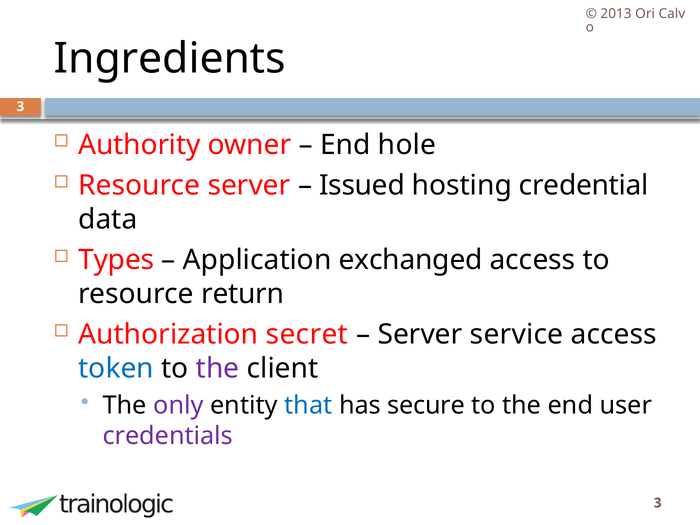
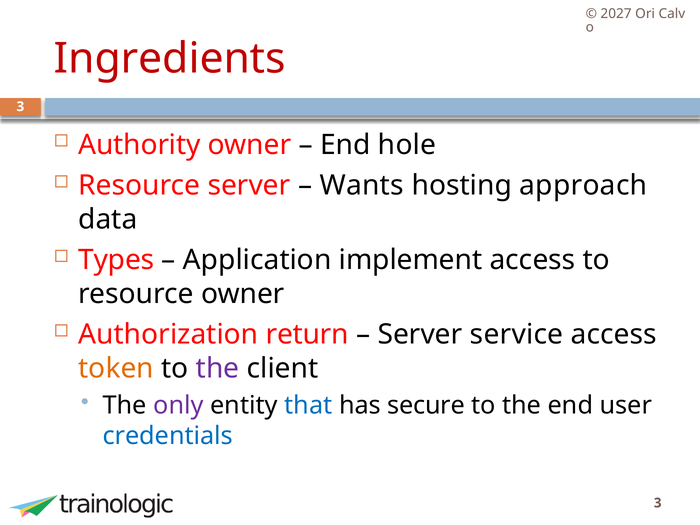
2013: 2013 -> 2027
Ingredients colour: black -> red
Issued: Issued -> Wants
credential: credential -> approach
exchanged: exchanged -> implement
resource return: return -> owner
secret: secret -> return
token colour: blue -> orange
credentials colour: purple -> blue
